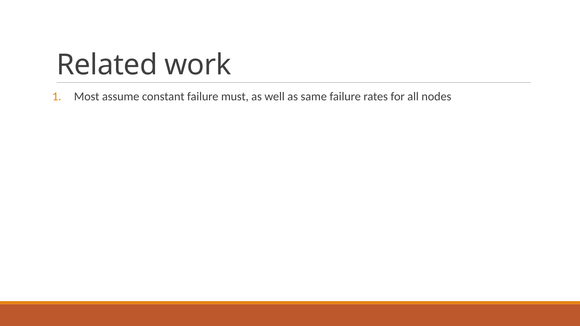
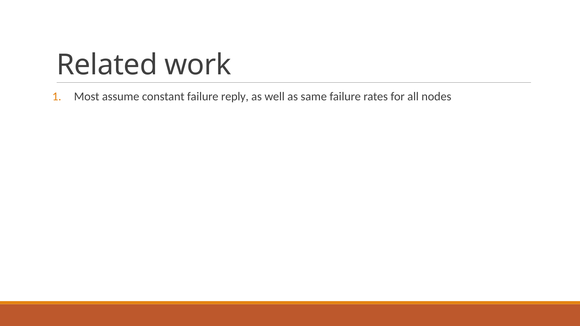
must: must -> reply
